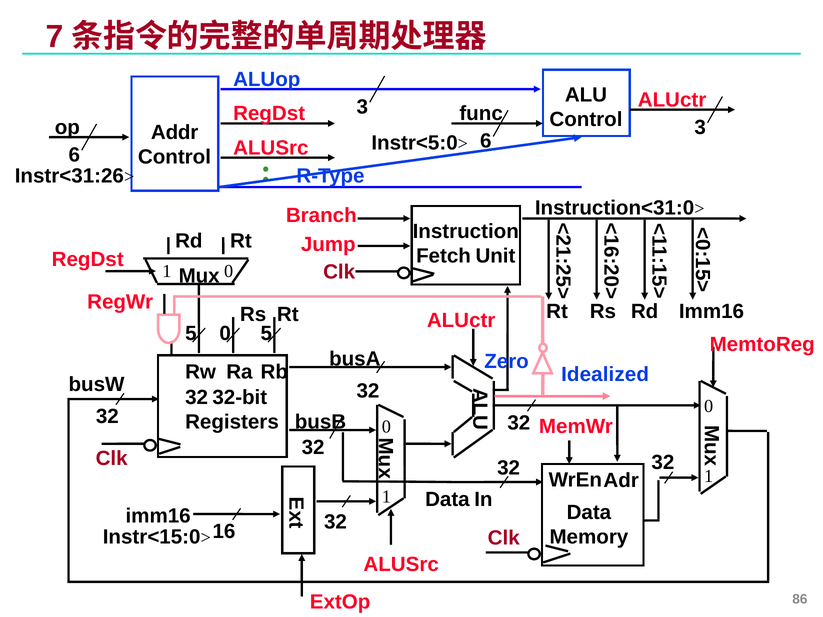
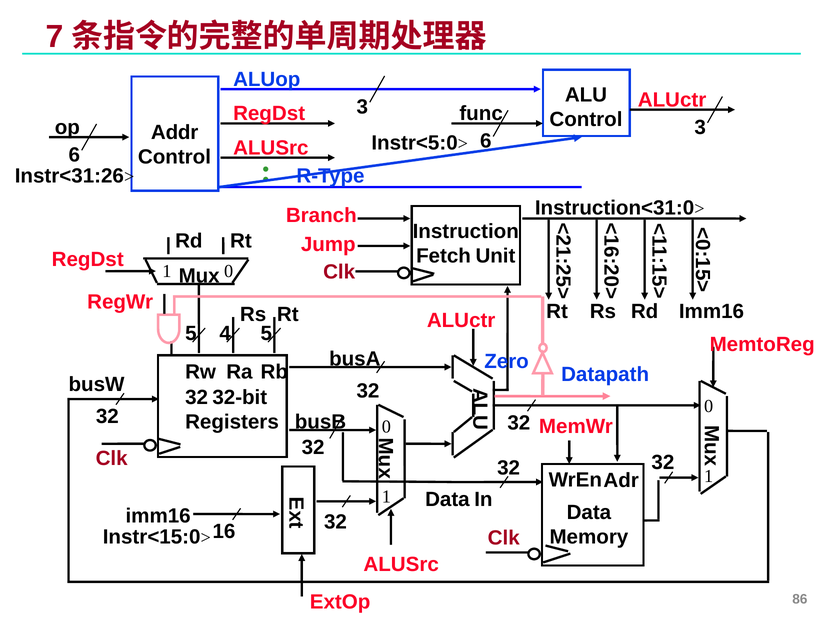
5 0: 0 -> 4
Idealized: Idealized -> Datapath
